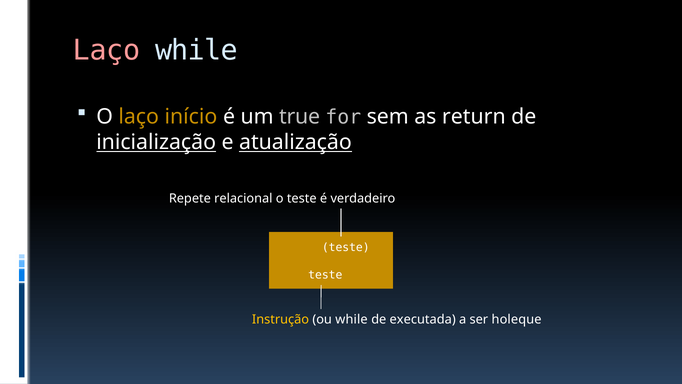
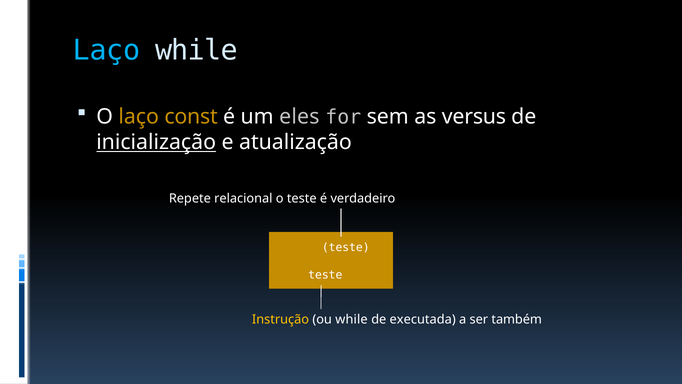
Laço at (106, 50) colour: pink -> light blue
início: início -> const
true: true -> eles
return: return -> versus
atualização underline: present -> none
holeque: holeque -> também
